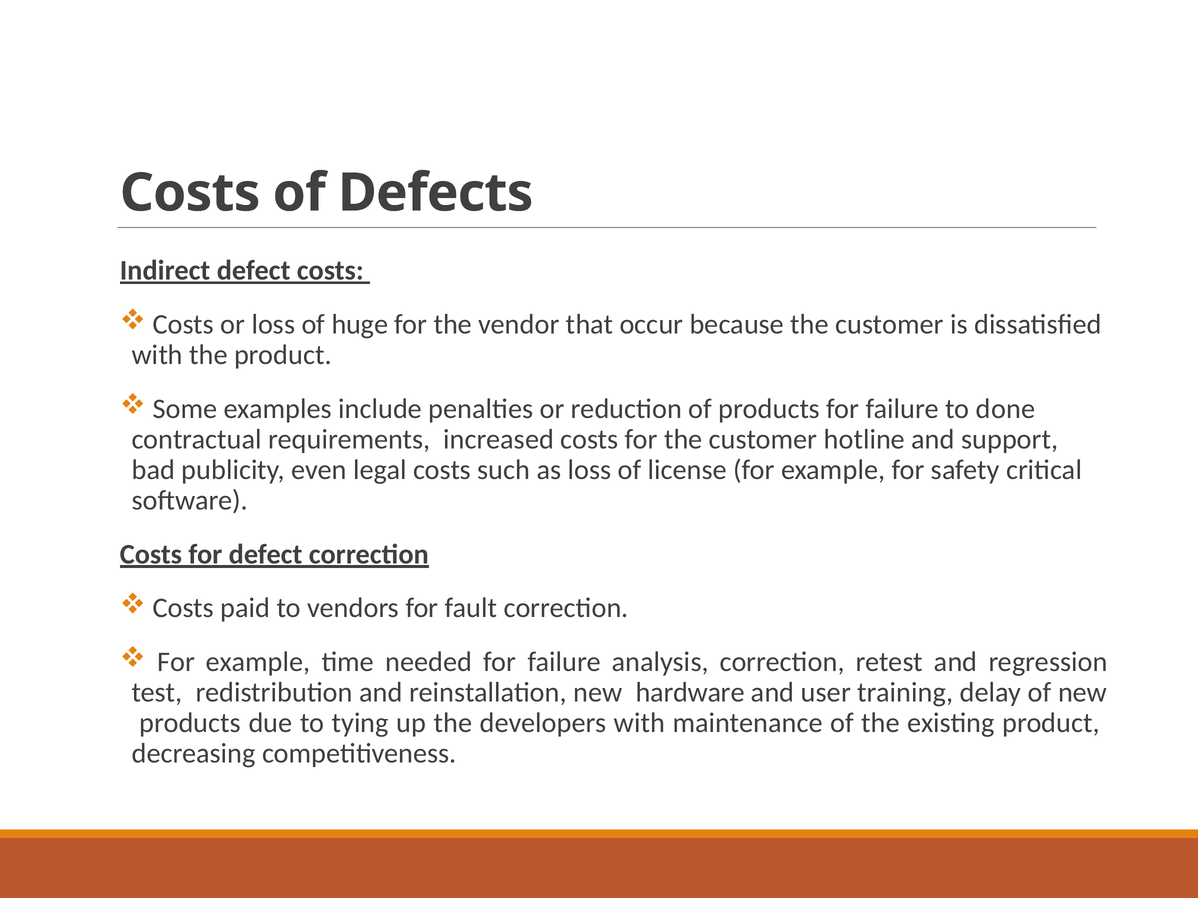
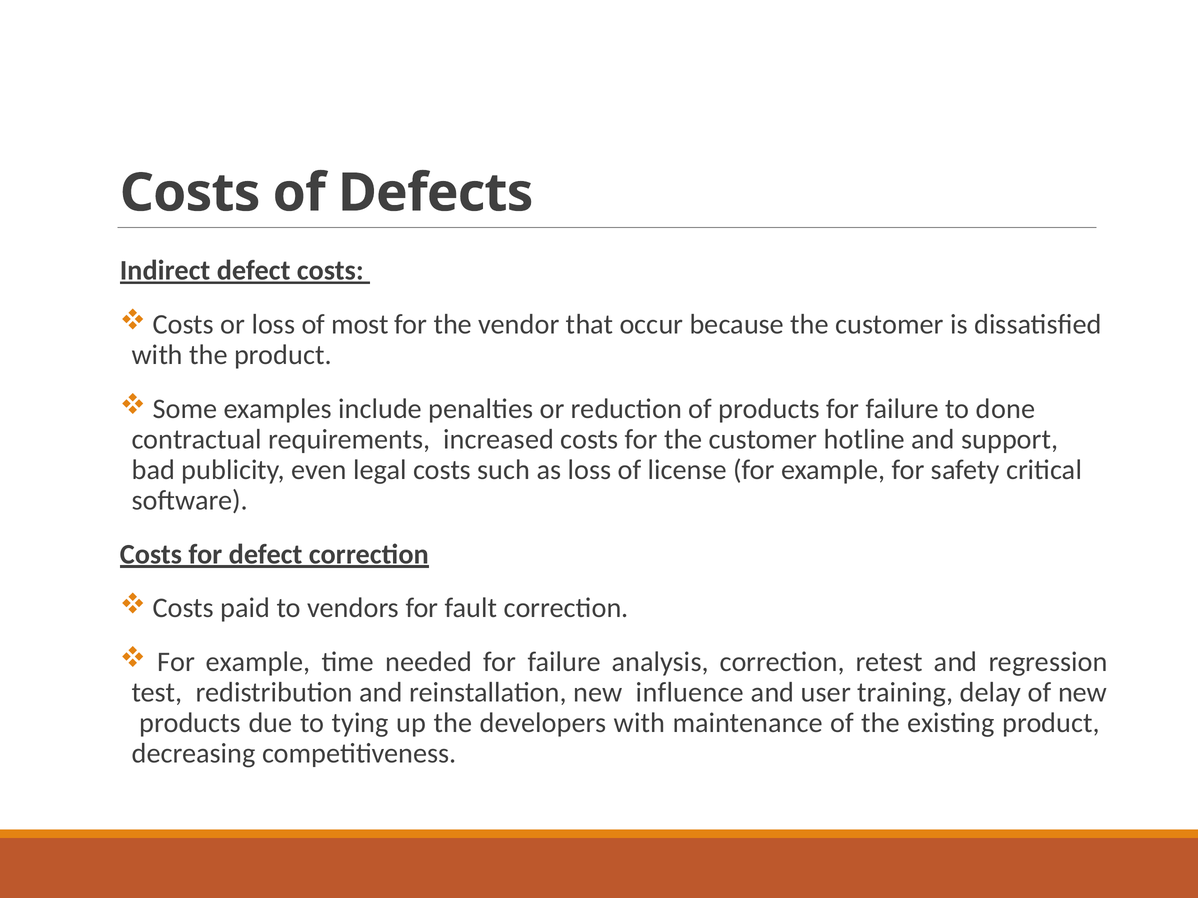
huge: huge -> most
hardware: hardware -> influence
